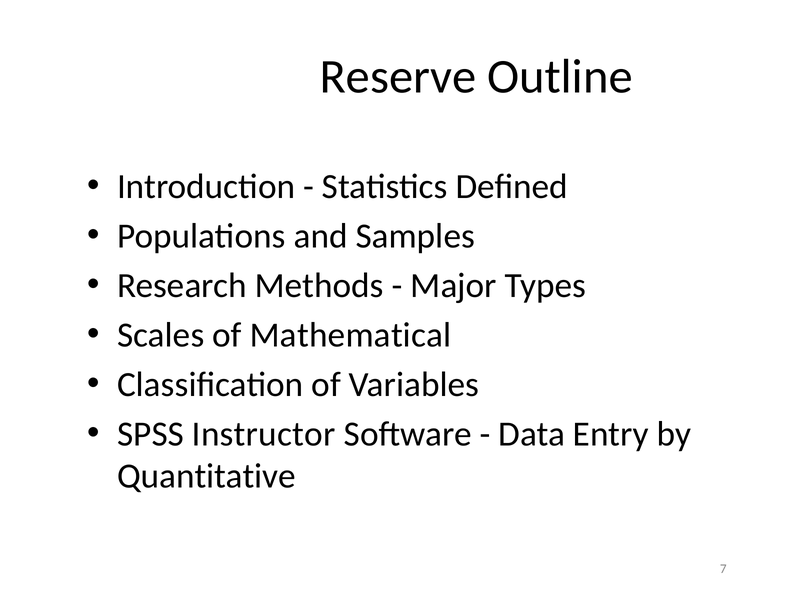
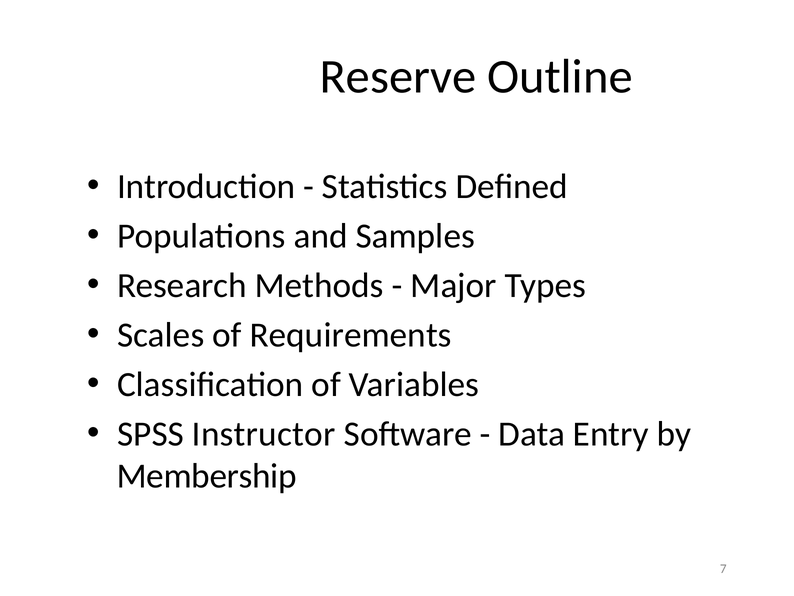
Mathematical: Mathematical -> Requirements
Quantitative: Quantitative -> Membership
